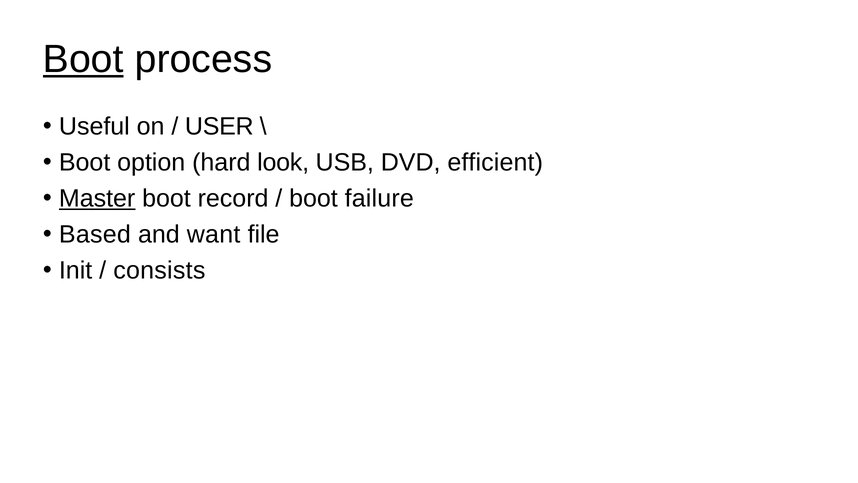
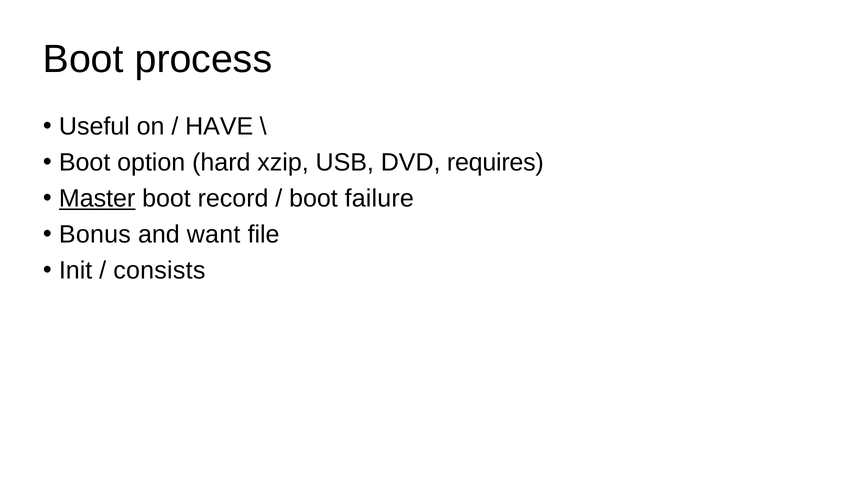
Boot at (83, 59) underline: present -> none
USER: USER -> HAVE
look: look -> xzip
efficient: efficient -> requires
Based: Based -> Bonus
